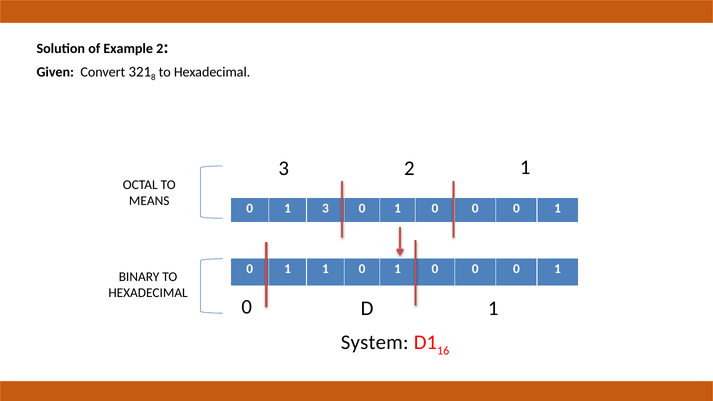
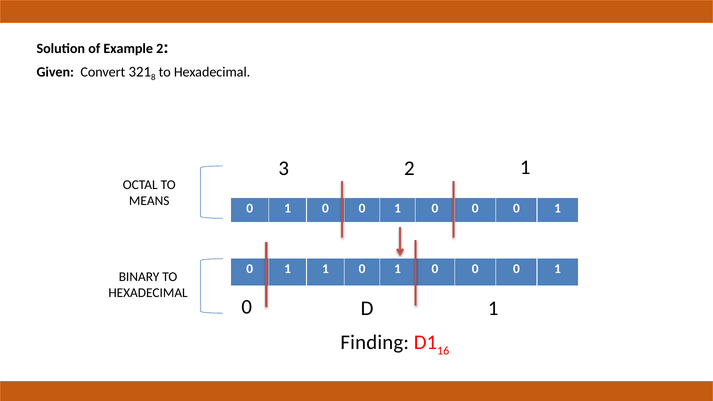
3 at (325, 209): 3 -> 0
System: System -> Finding
